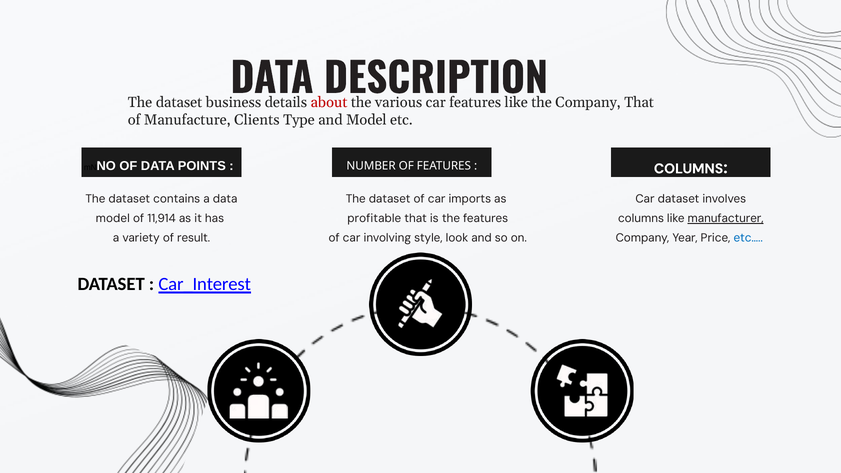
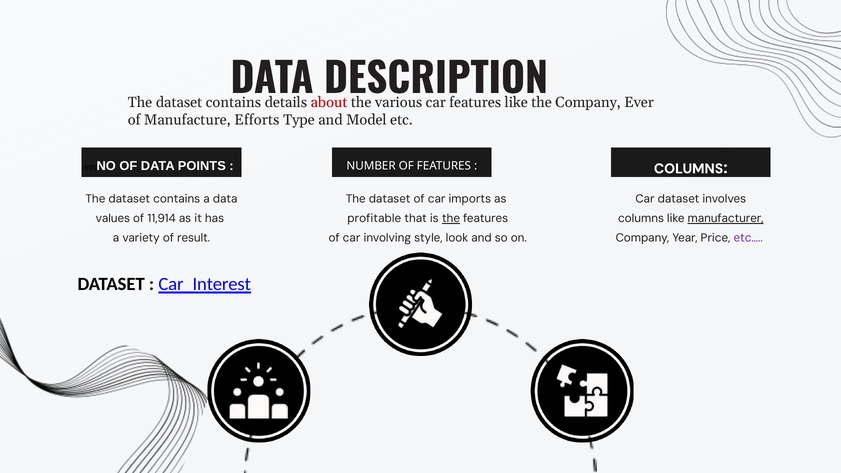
business at (233, 102): business -> contains
Company That: That -> Ever
Clients: Clients -> Efforts
the at (451, 218) underline: none -> present
model at (113, 219): model -> values
etc… colour: blue -> purple
